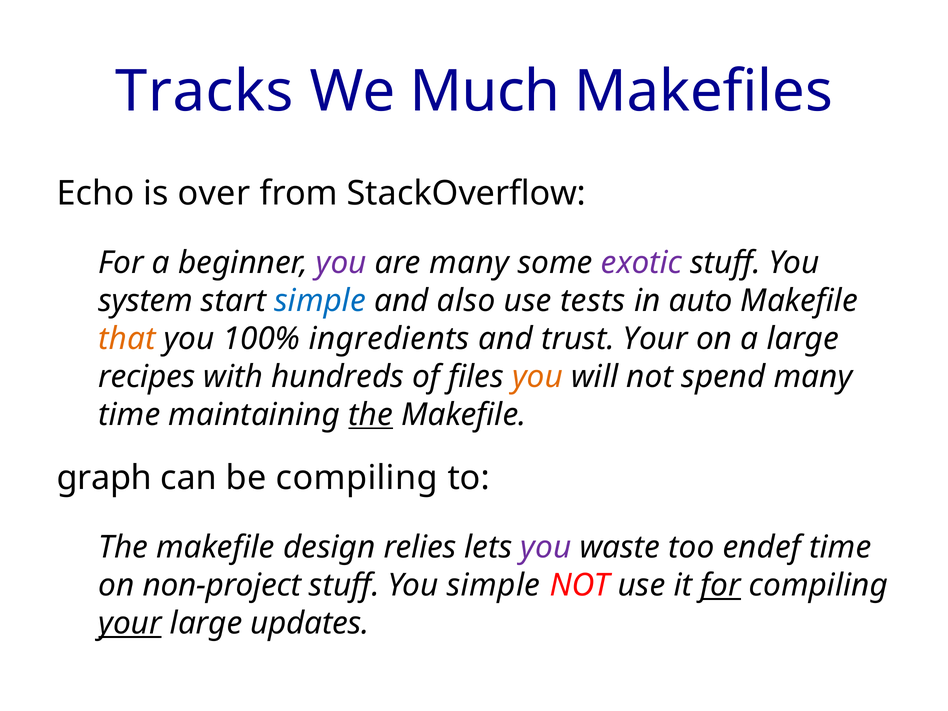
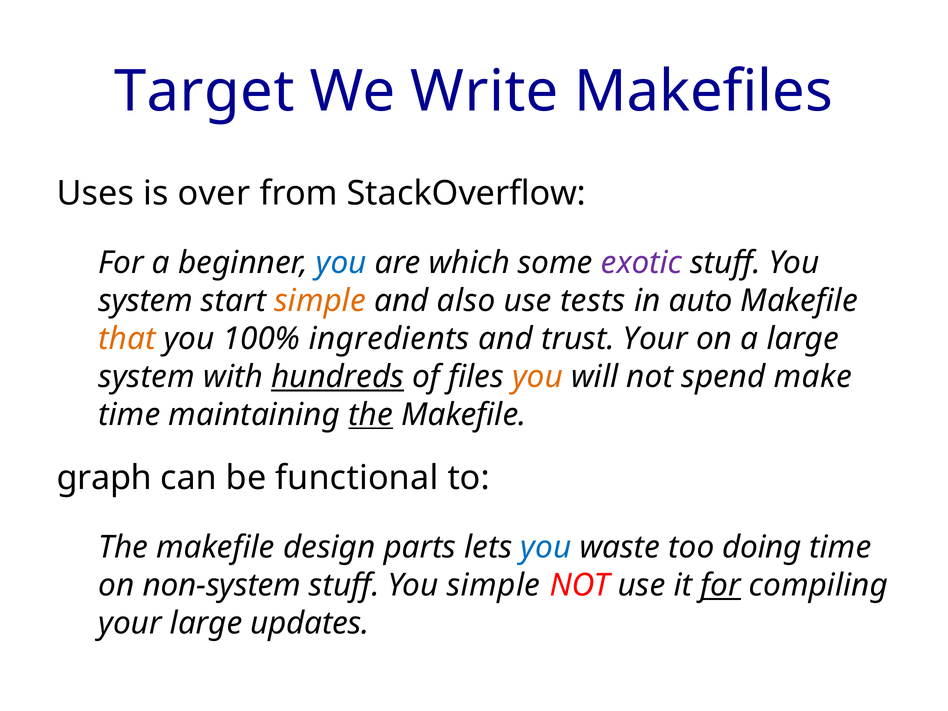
Tracks: Tracks -> Target
Much: Much -> Write
Echo: Echo -> Uses
you at (341, 263) colour: purple -> blue
are many: many -> which
simple at (320, 301) colour: blue -> orange
recipes at (147, 377): recipes -> system
hundreds underline: none -> present
spend many: many -> make
be compiling: compiling -> functional
relies: relies -> parts
you at (546, 547) colour: purple -> blue
endef: endef -> doing
non-project: non-project -> non-system
your at (130, 623) underline: present -> none
